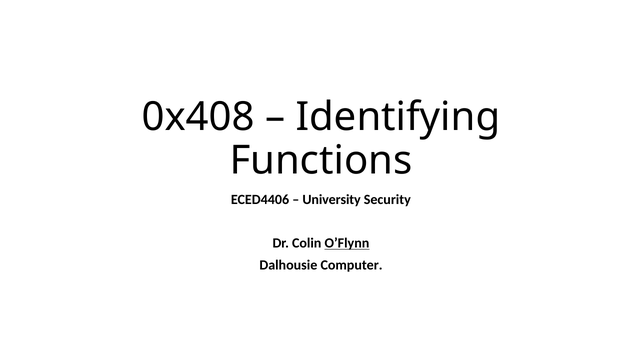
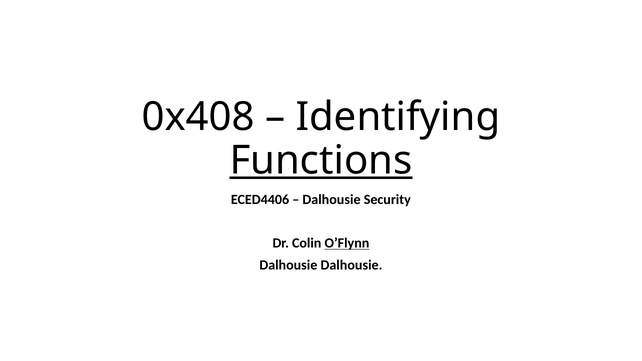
Functions underline: none -> present
University at (332, 200): University -> Dalhousie
Dalhousie Computer: Computer -> Dalhousie
